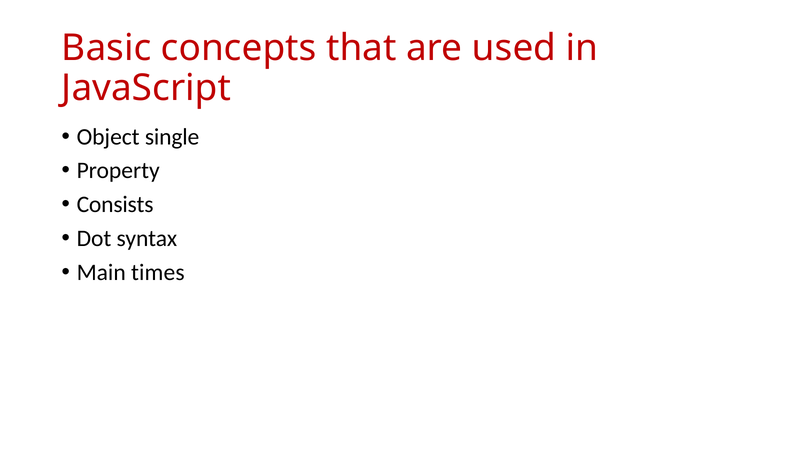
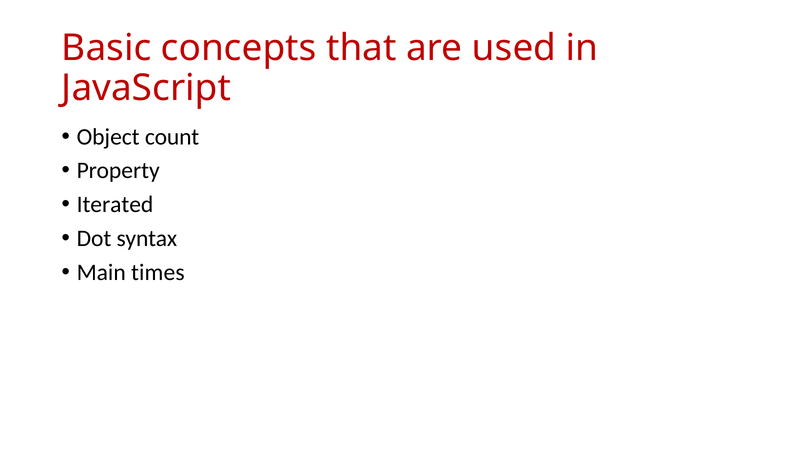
single: single -> count
Consists: Consists -> Iterated
